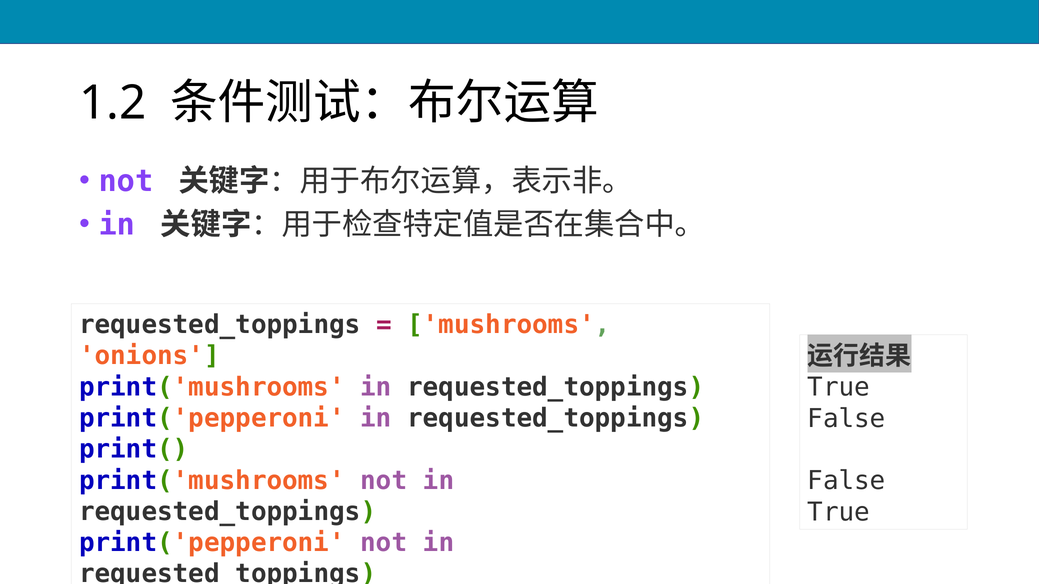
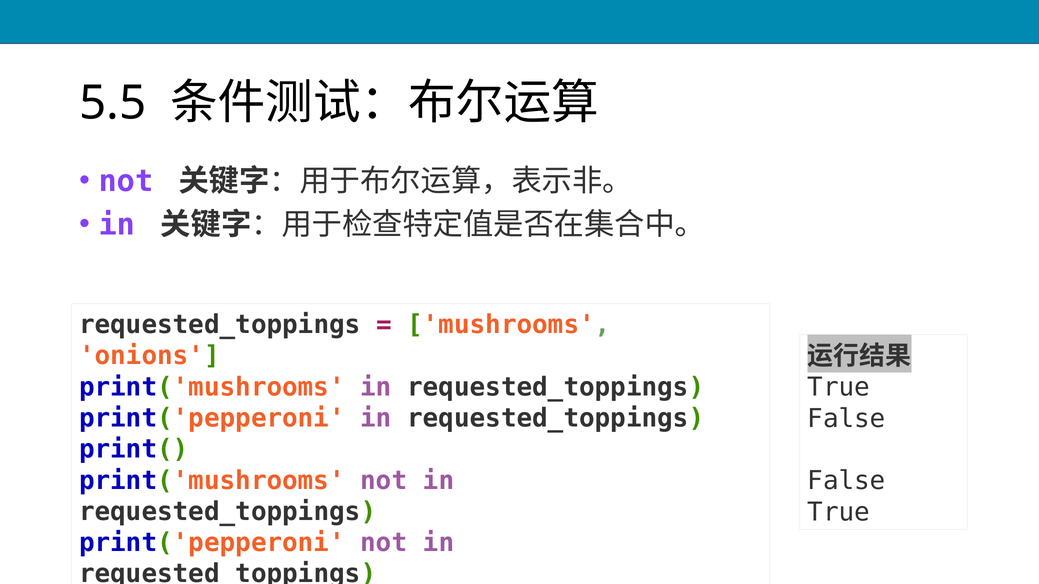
1.2: 1.2 -> 5.5
